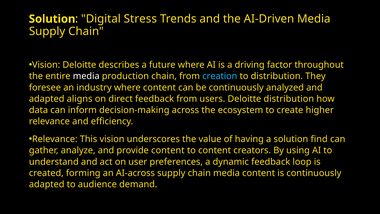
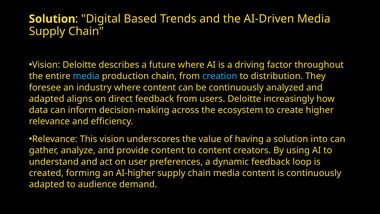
Stress: Stress -> Based
media at (86, 76) colour: white -> light blue
Deloitte distribution: distribution -> increasingly
find: find -> into
AI-across: AI-across -> AI-higher
